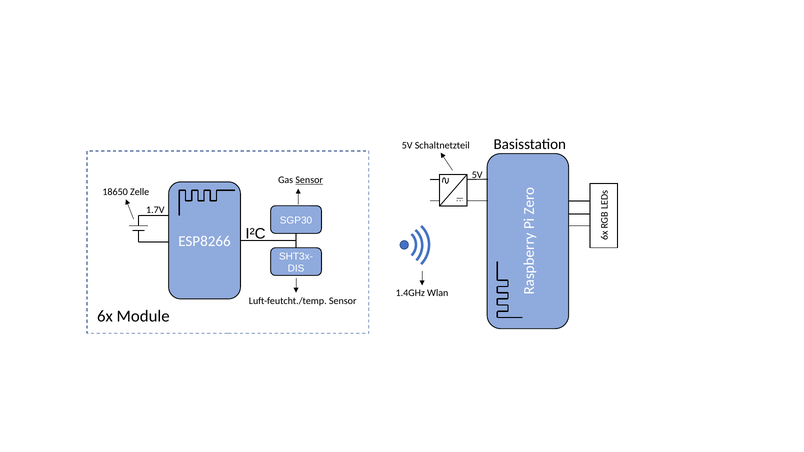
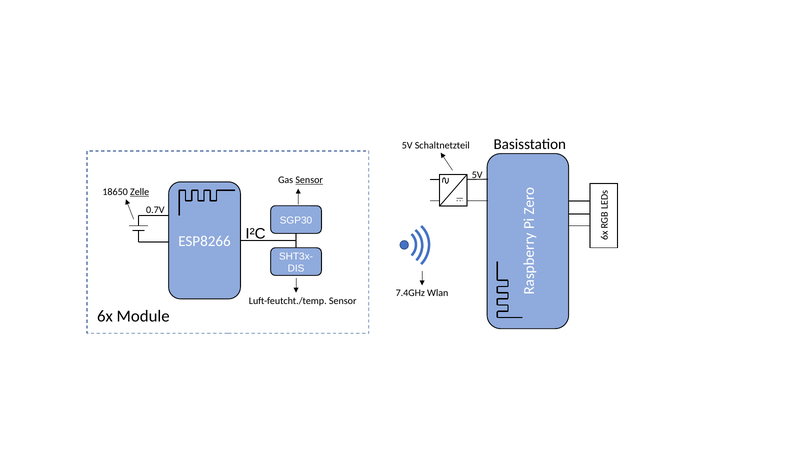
Zelle underline: none -> present
1.7V: 1.7V -> 0.7V
1.4GHz: 1.4GHz -> 7.4GHz
